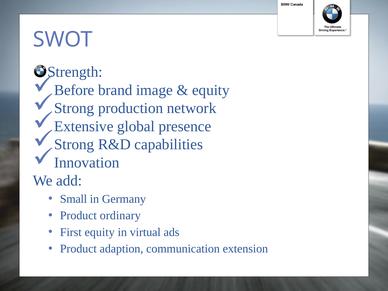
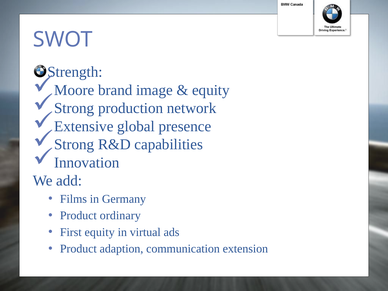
Before: Before -> Moore
Small: Small -> Films
